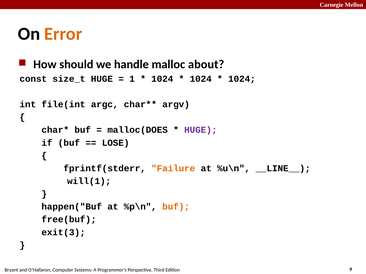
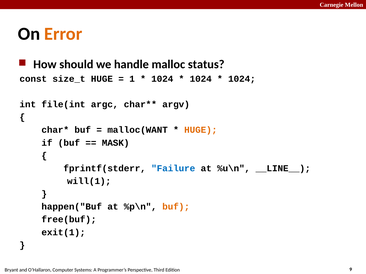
about: about -> status
malloc(DOES: malloc(DOES -> malloc(WANT
HUGE at (201, 130) colour: purple -> orange
LOSE: LOSE -> MASK
Failure colour: orange -> blue
exit(3: exit(3 -> exit(1
